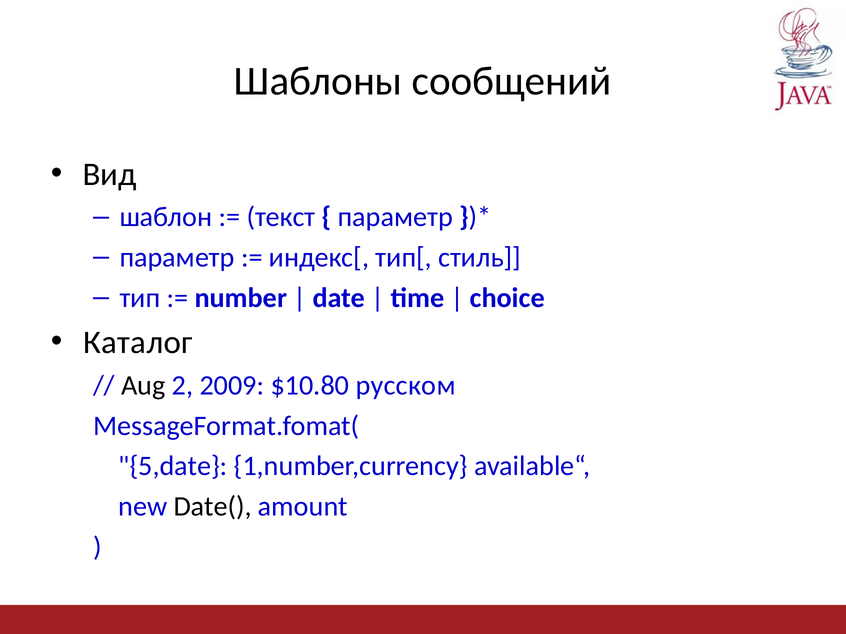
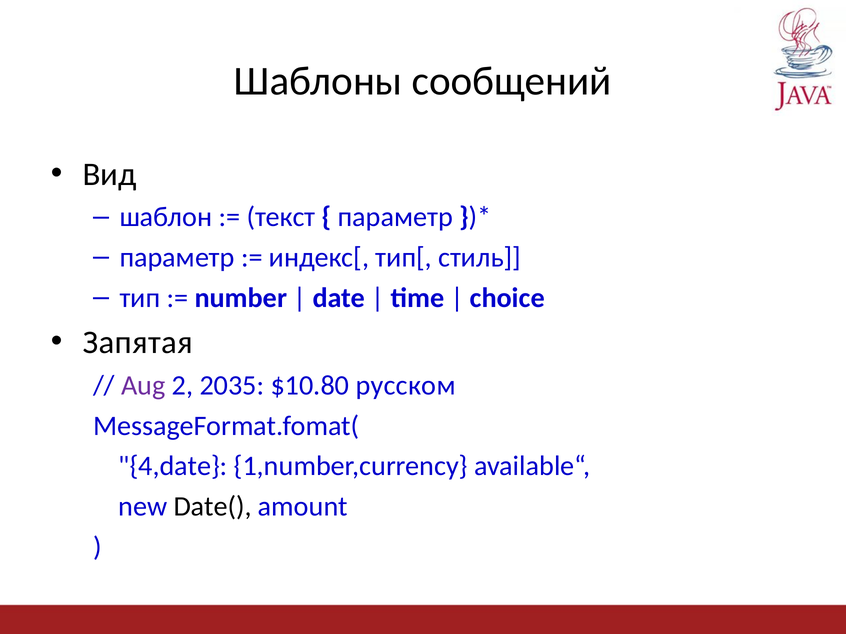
Каталог: Каталог -> Запятая
Aug colour: black -> purple
2009: 2009 -> 2035
5,date: 5,date -> 4,date
